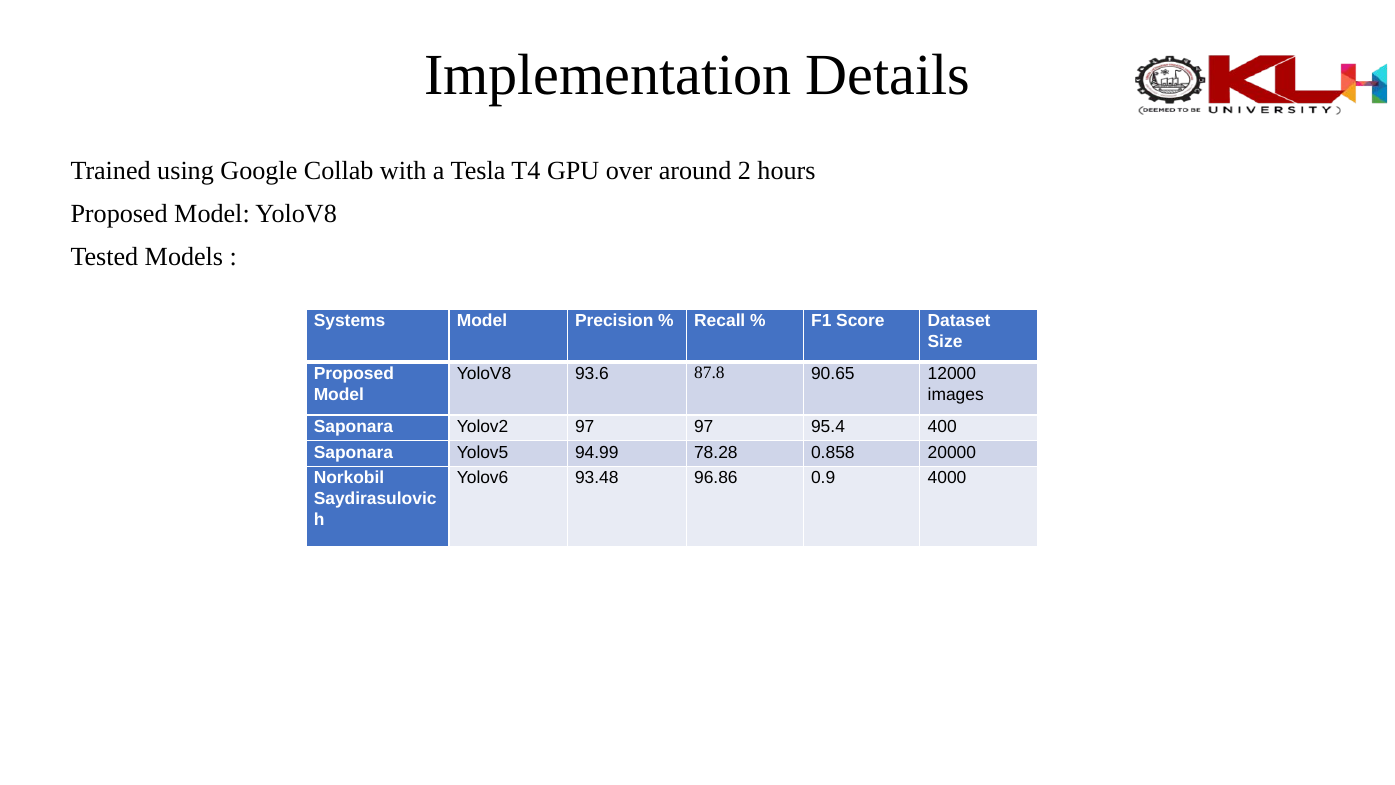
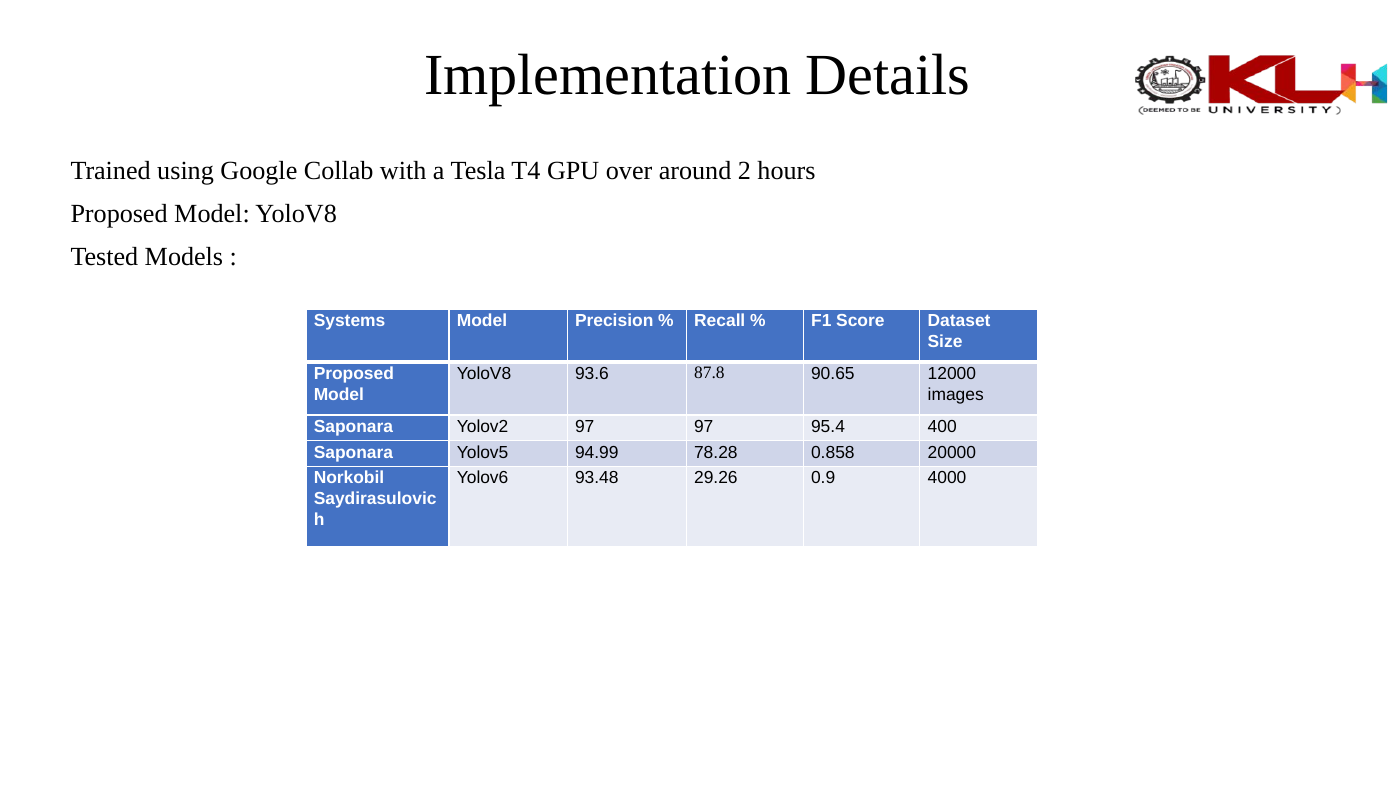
96.86: 96.86 -> 29.26
